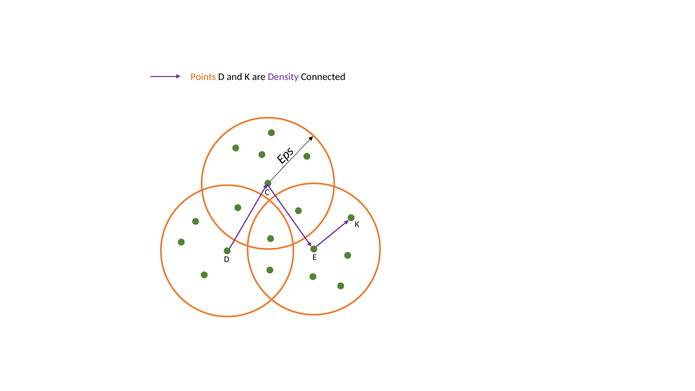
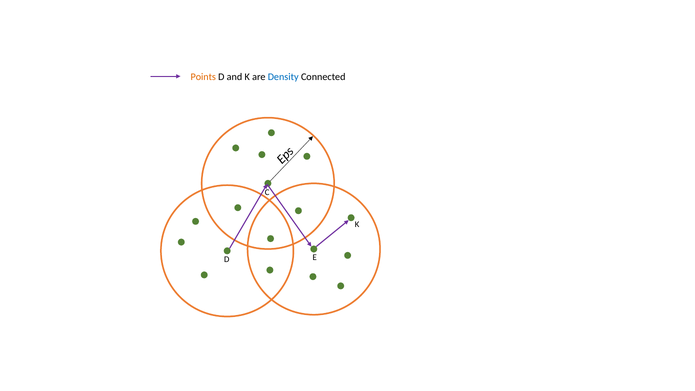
Density colour: purple -> blue
